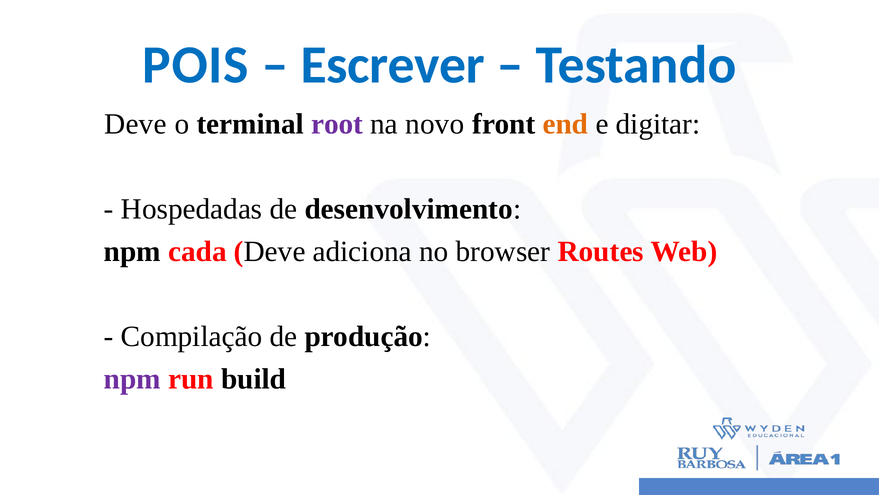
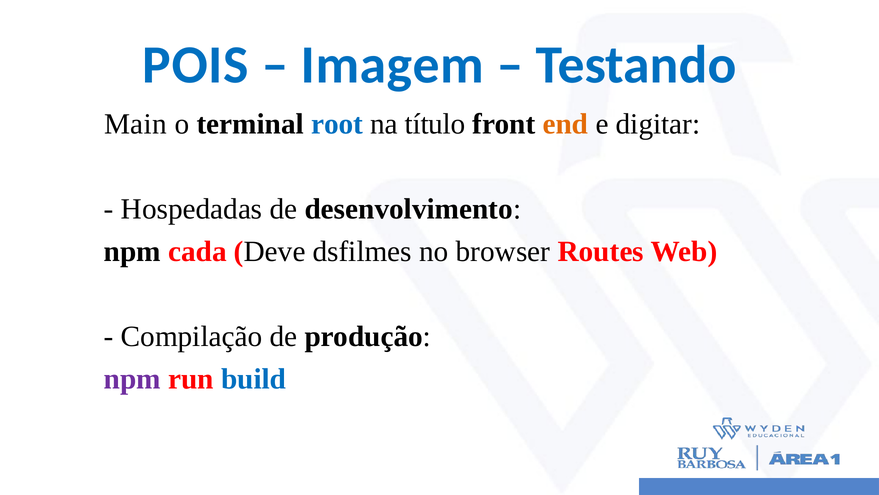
Escrever: Escrever -> Imagem
Deve at (135, 124): Deve -> Main
root colour: purple -> blue
novo: novo -> título
adiciona: adiciona -> dsfilmes
build colour: black -> blue
